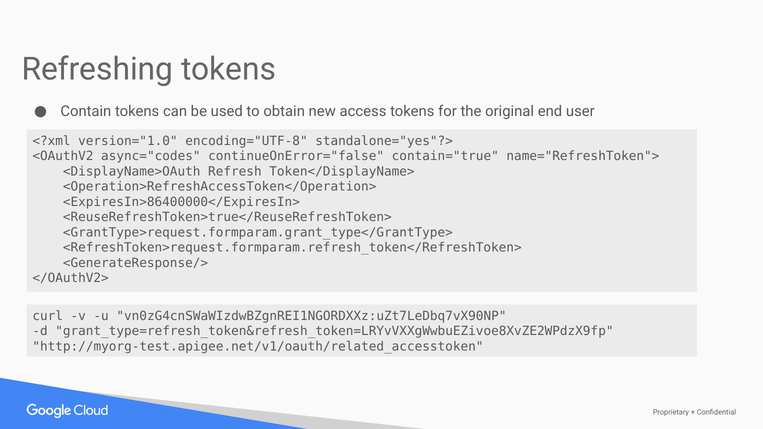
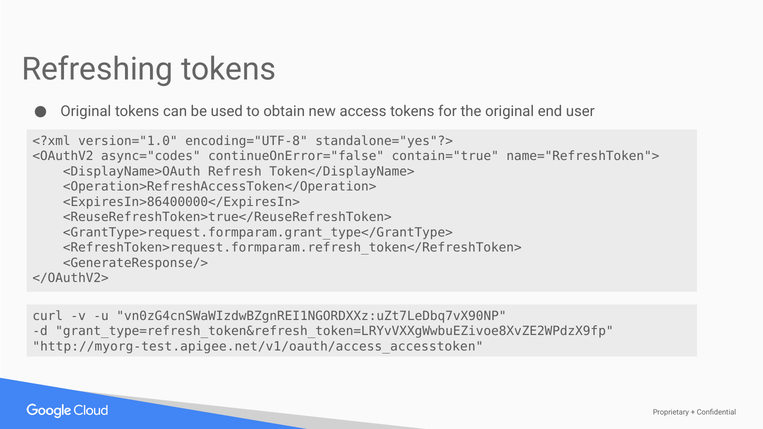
Contain at (86, 112): Contain -> Original
http://myorg-test.apigee.net/v1/oauth/related_accesstoken: http://myorg-test.apigee.net/v1/oauth/related_accesstoken -> http://myorg-test.apigee.net/v1/oauth/access_accesstoken
